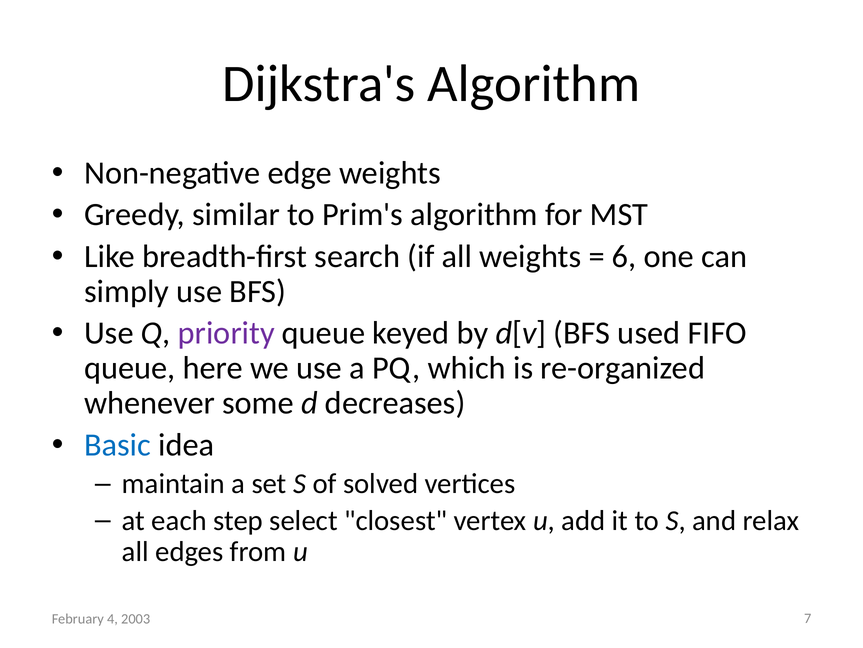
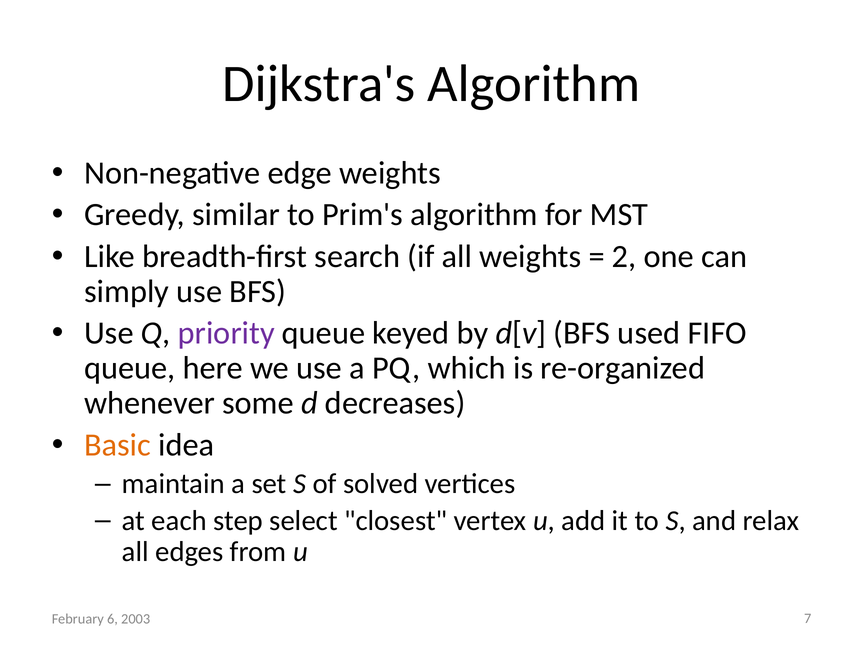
6: 6 -> 2
Basic colour: blue -> orange
4: 4 -> 6
